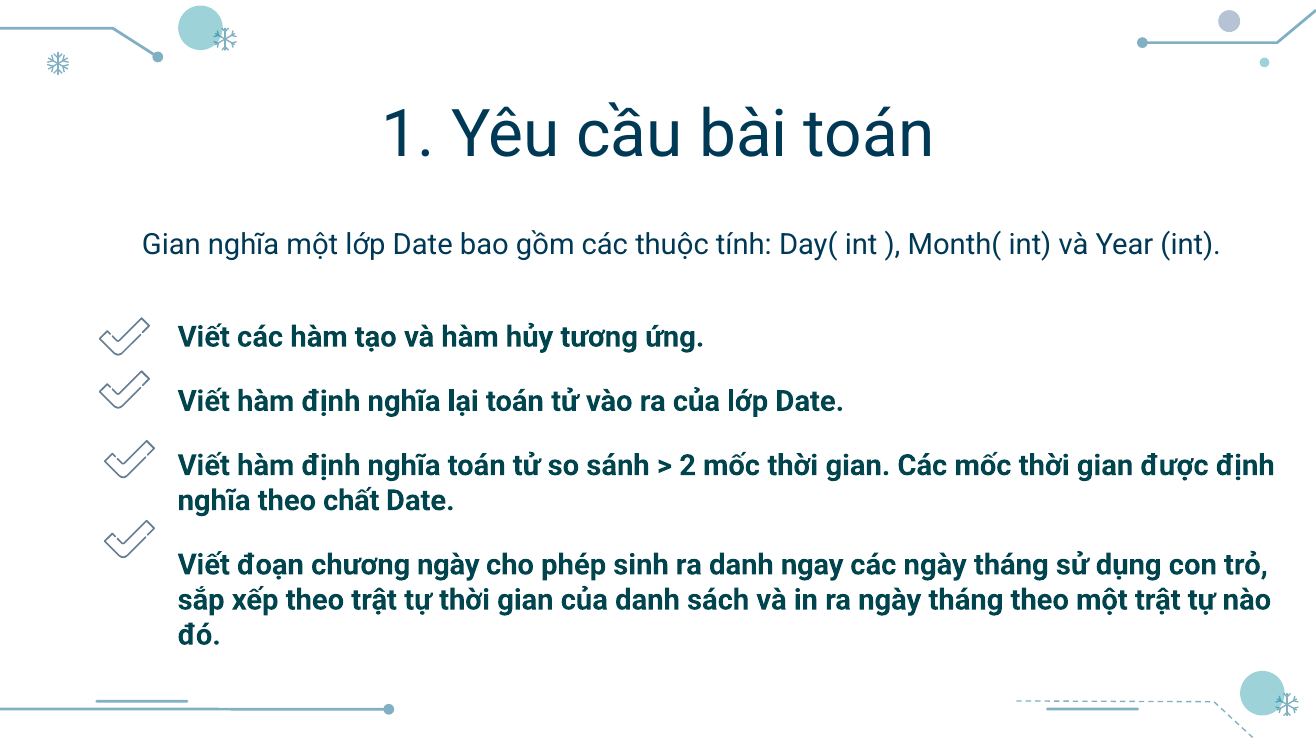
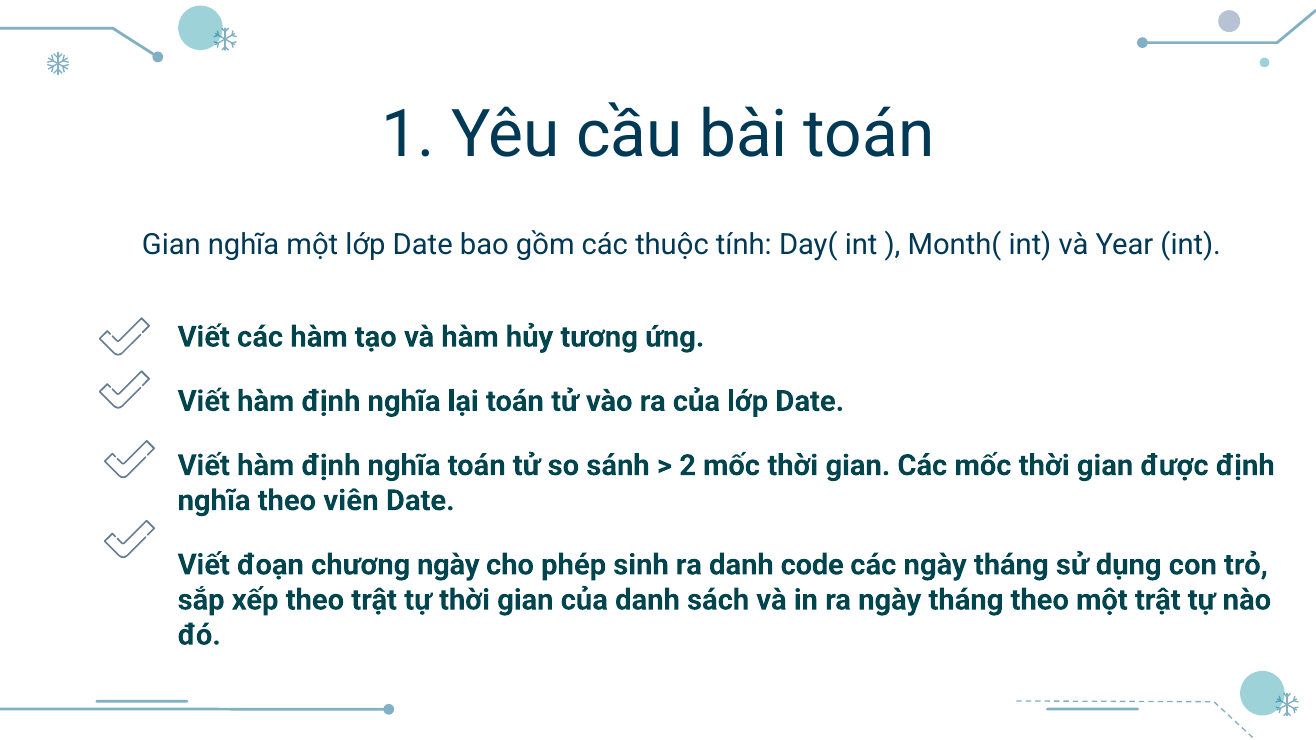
chất: chất -> viên
ngay: ngay -> code
